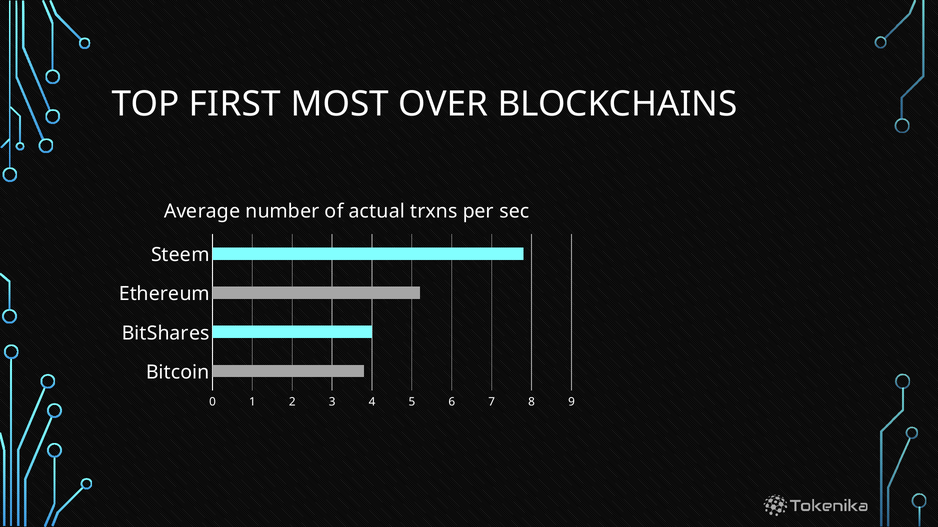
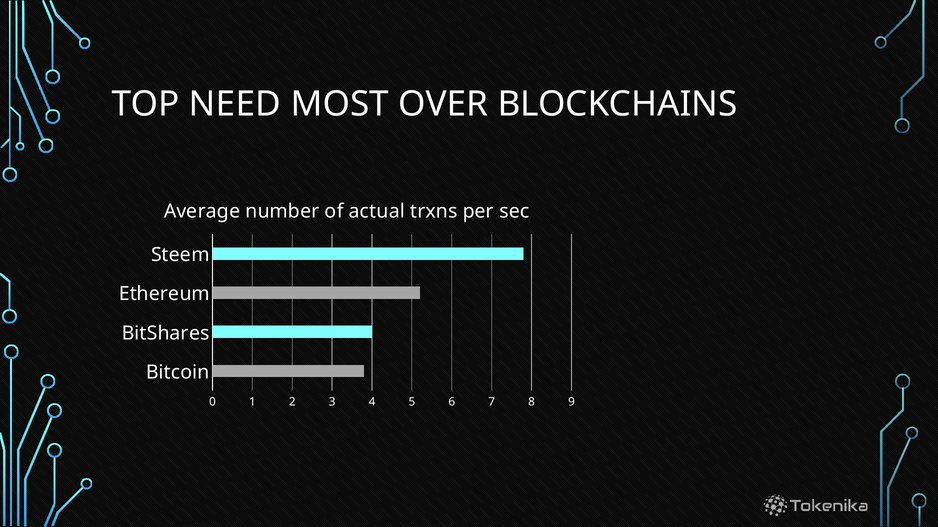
FIRST: FIRST -> NEED
